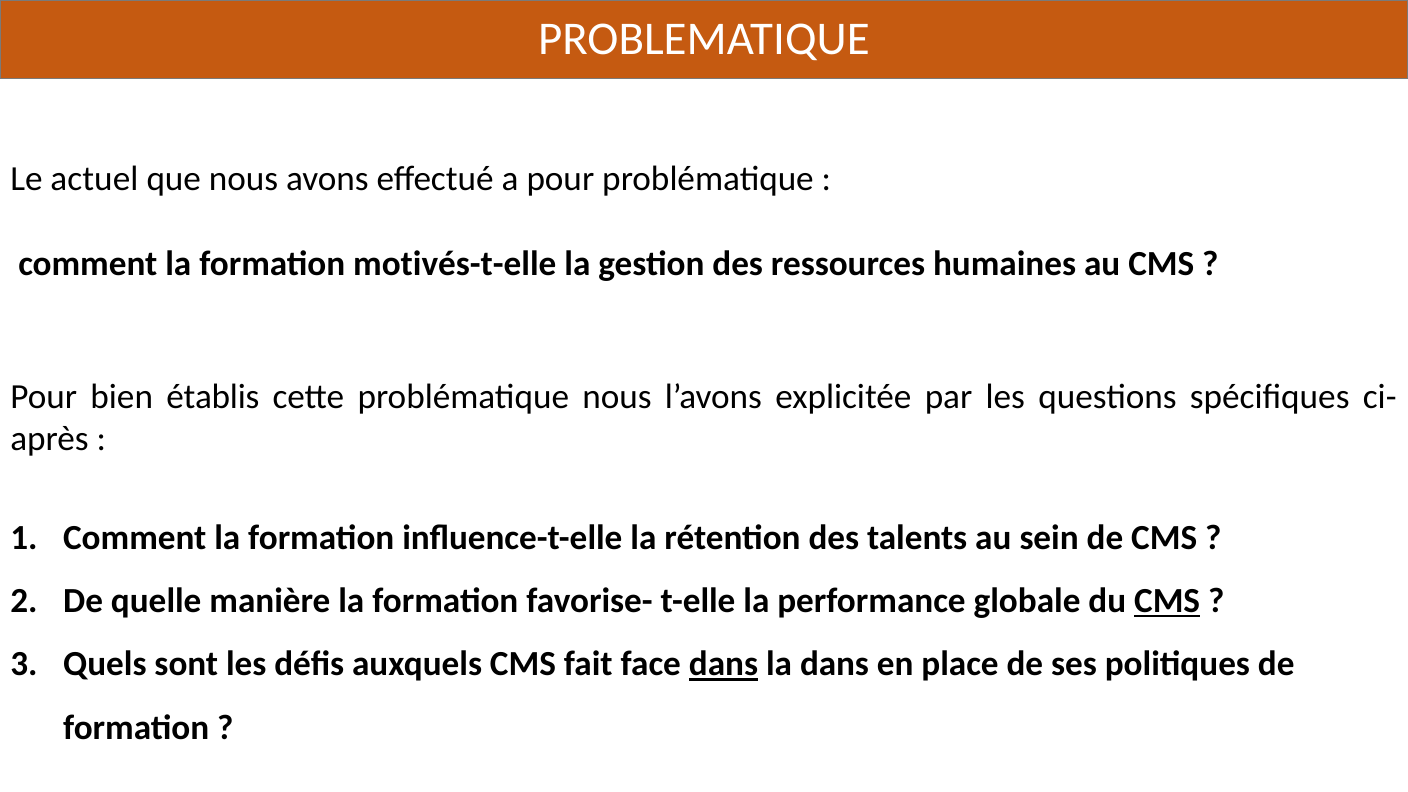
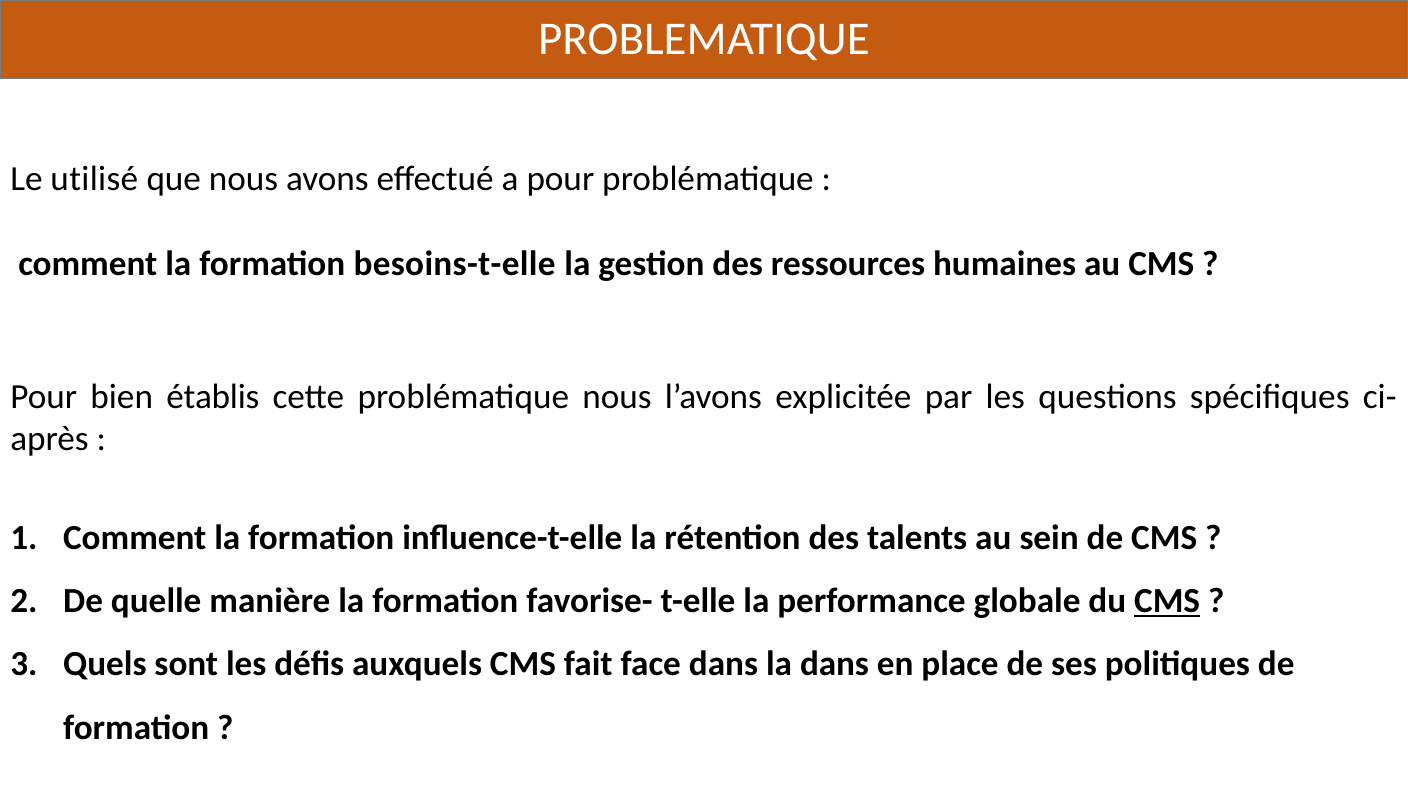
actuel: actuel -> utilisé
motivés-t-elle: motivés-t-elle -> besoins-t-elle
dans at (723, 664) underline: present -> none
